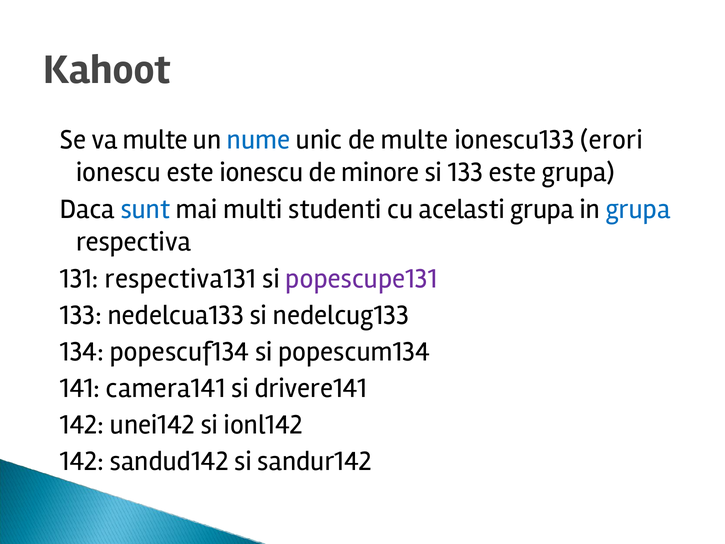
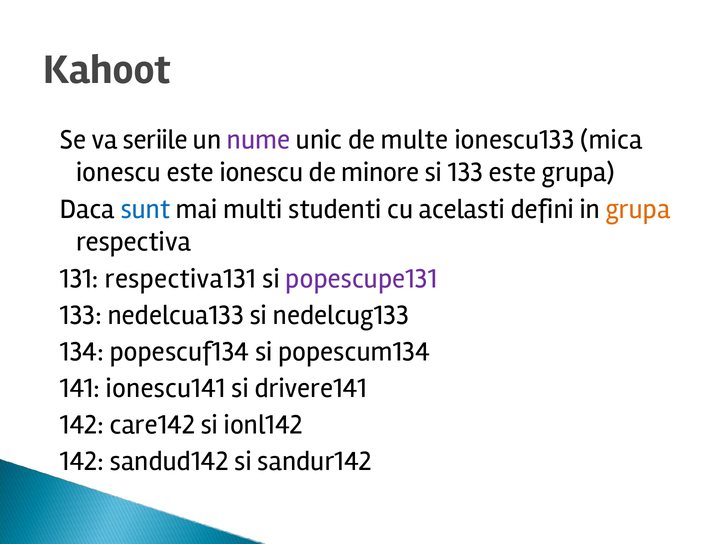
va multe: multe -> seriile
nume colour: blue -> purple
erori: erori -> mica
acelasti grupa: grupa -> defini
grupa at (638, 209) colour: blue -> orange
camera141: camera141 -> ionescu141
unei142: unei142 -> care142
